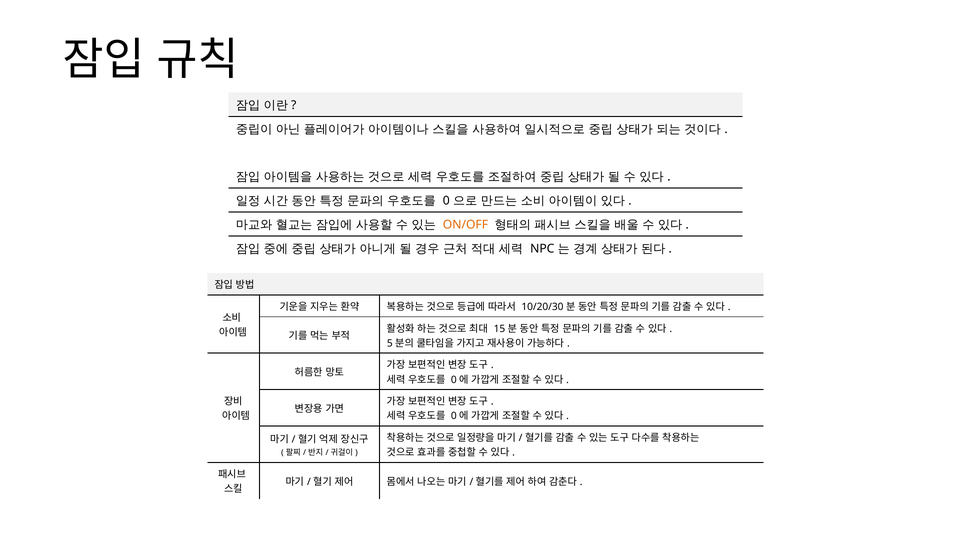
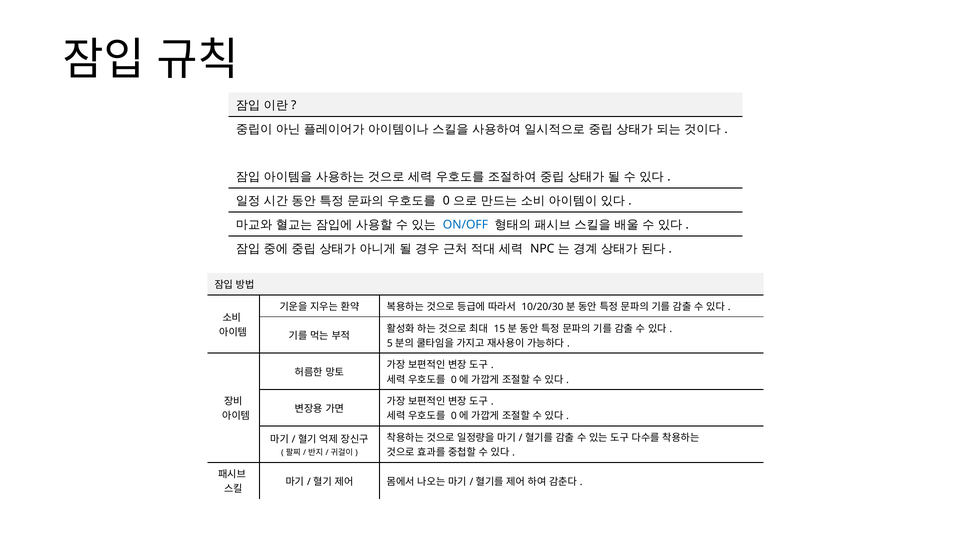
ON/OFF colour: orange -> blue
